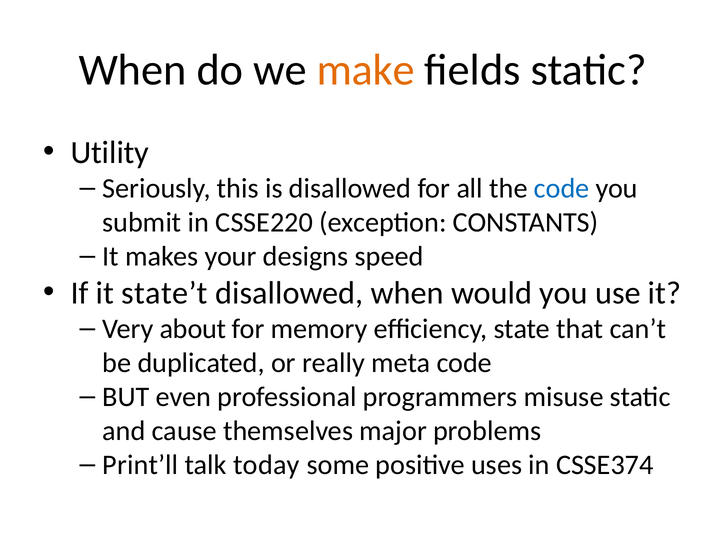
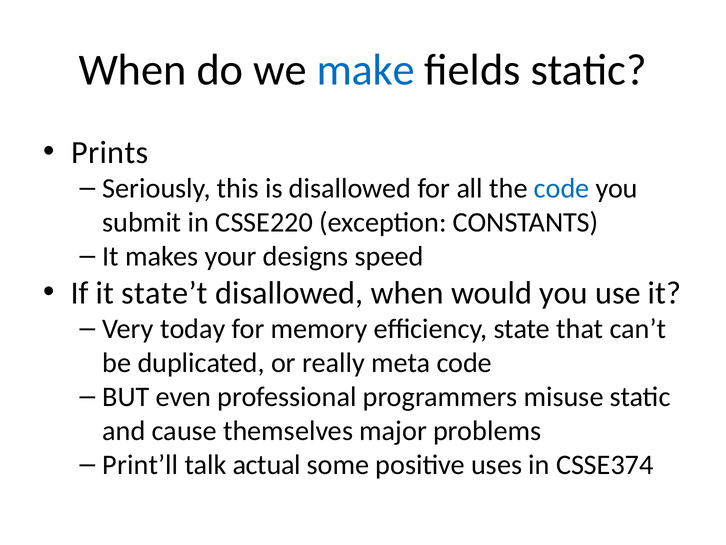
make colour: orange -> blue
Utility: Utility -> Prints
about: about -> today
today: today -> actual
